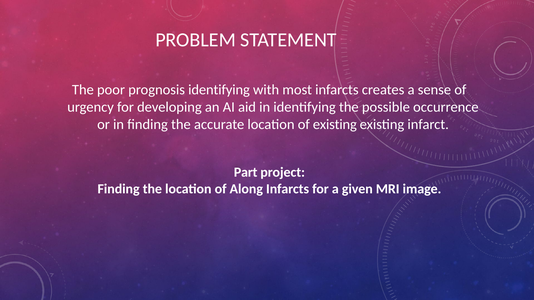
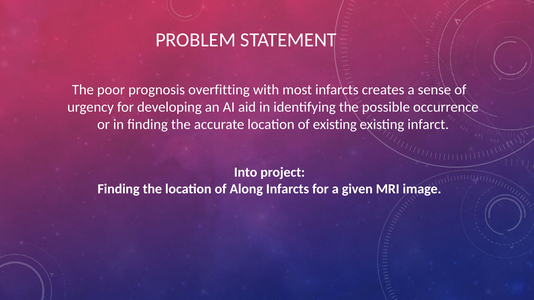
prognosis identifying: identifying -> overfitting
Part: Part -> Into
